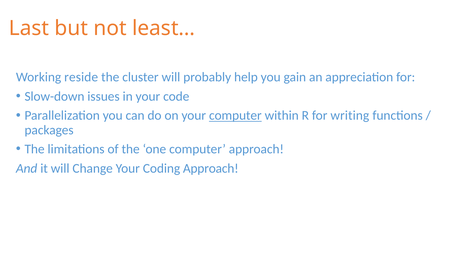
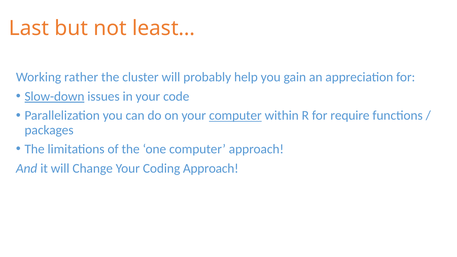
reside: reside -> rather
Slow-down underline: none -> present
writing: writing -> require
